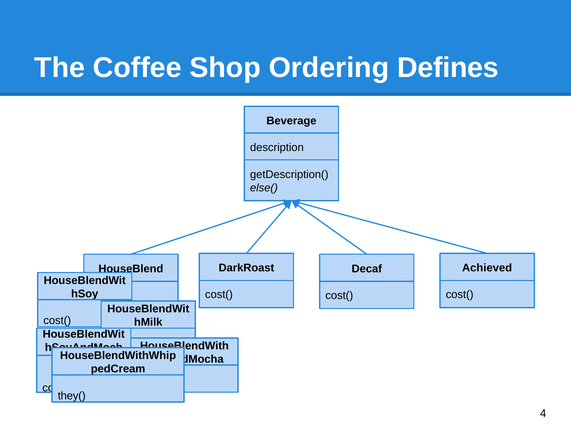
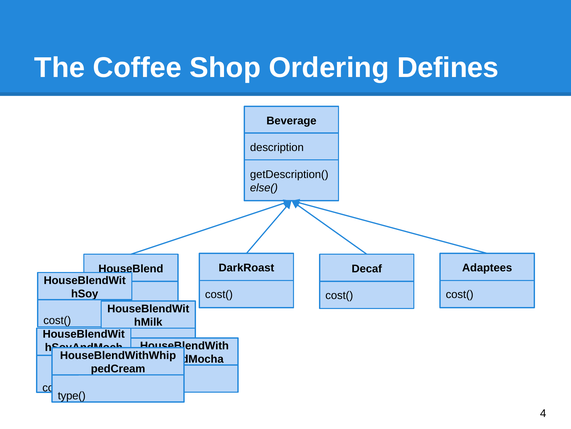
Achieved: Achieved -> Adaptees
they(: they( -> type(
